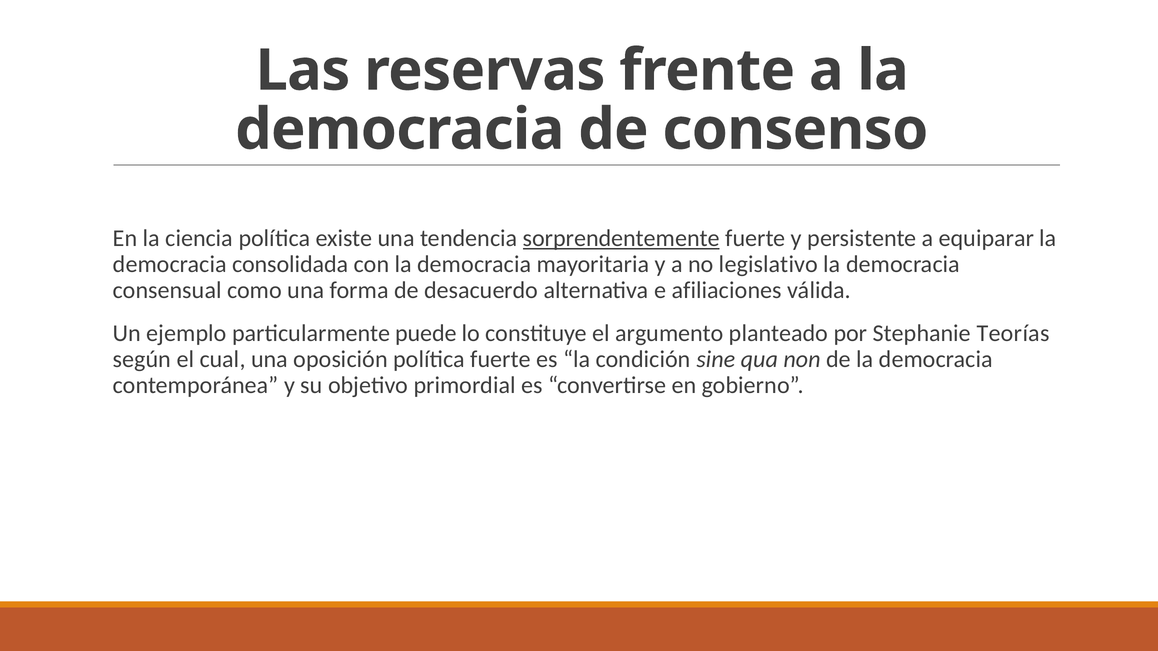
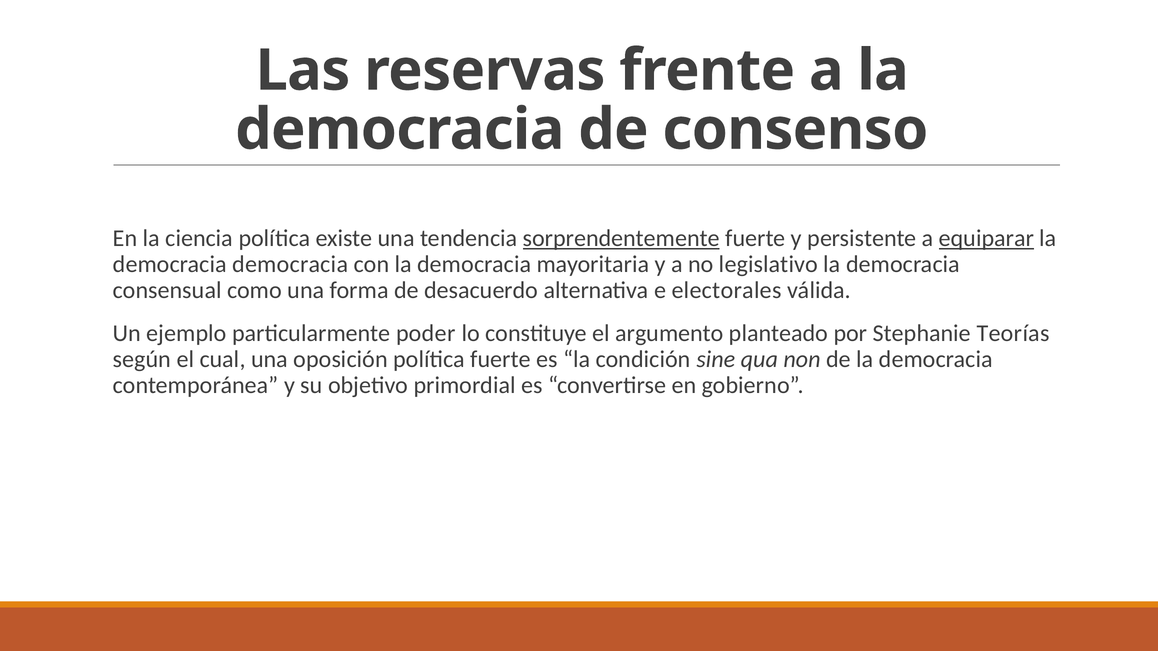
equiparar underline: none -> present
democracia consolidada: consolidada -> democracia
afiliaciones: afiliaciones -> electorales
puede: puede -> poder
